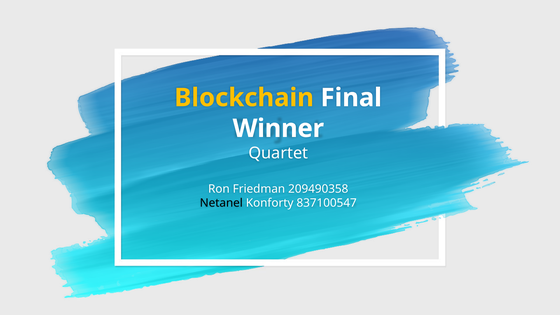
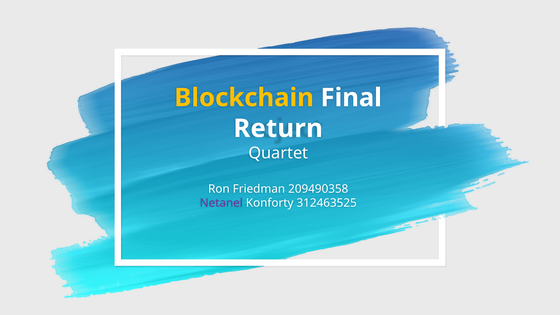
Winner: Winner -> Return
Netanel colour: black -> purple
837100547: 837100547 -> 312463525
